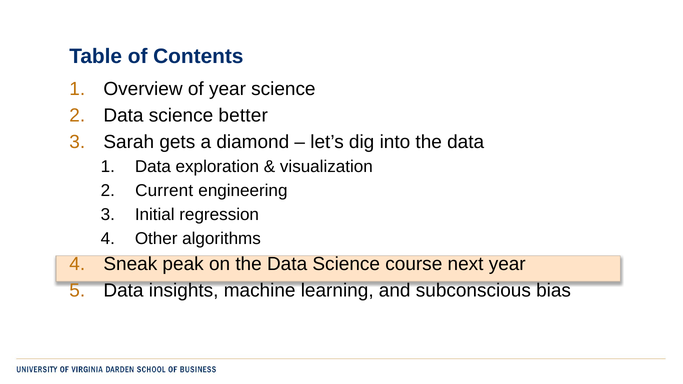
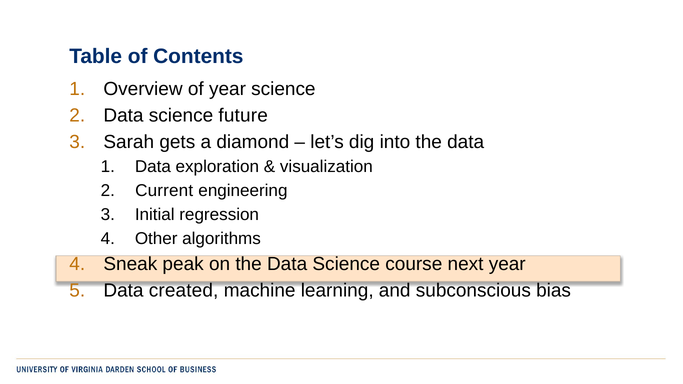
better: better -> future
insights: insights -> created
